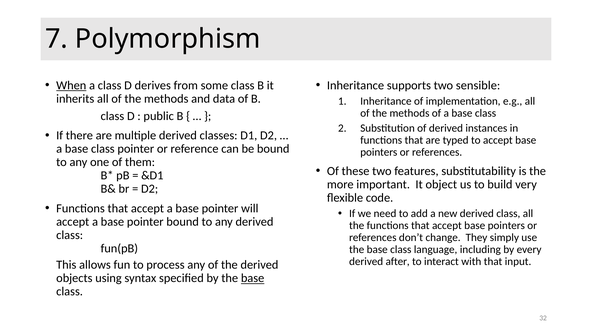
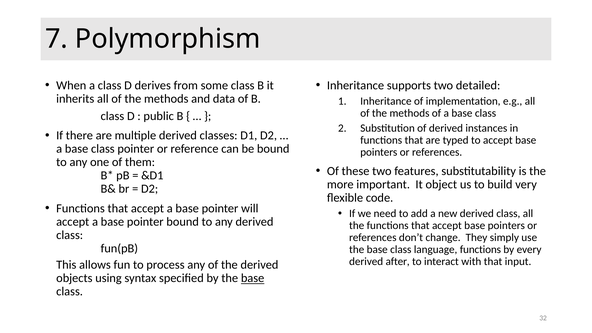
When underline: present -> none
sensible: sensible -> detailed
language including: including -> functions
